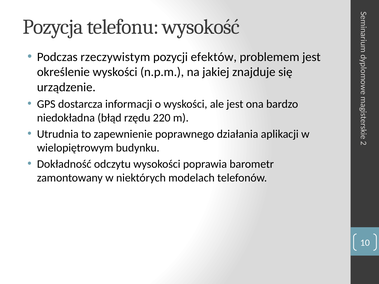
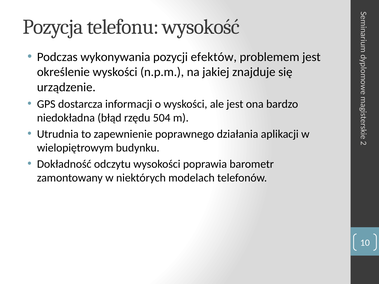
rzeczywistym: rzeczywistym -> wykonywania
220: 220 -> 504
